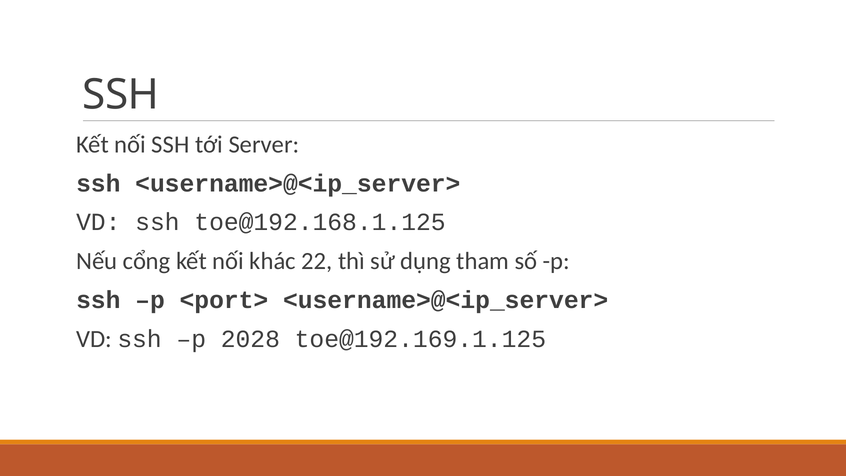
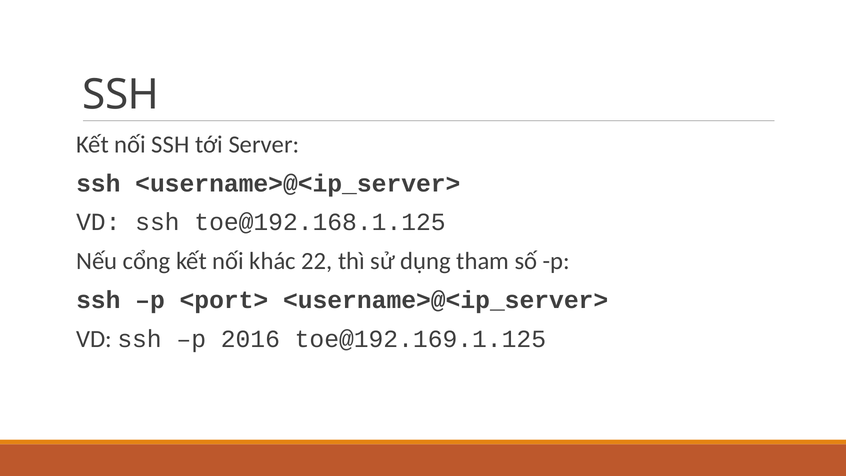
2028: 2028 -> 2016
